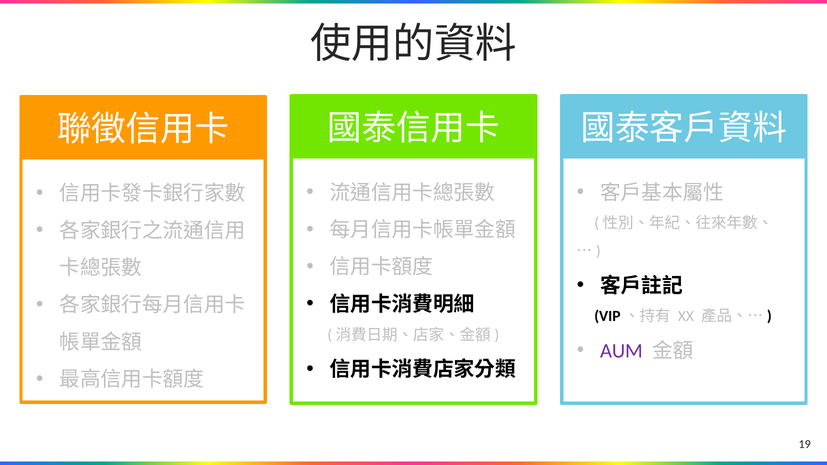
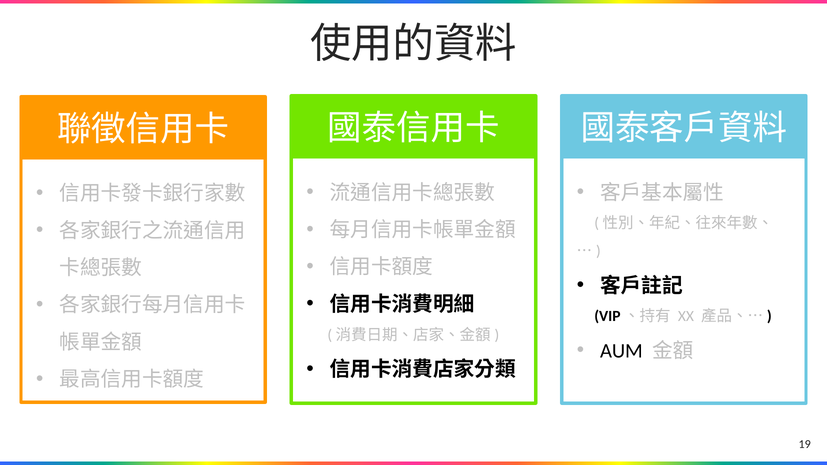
AUM colour: purple -> black
